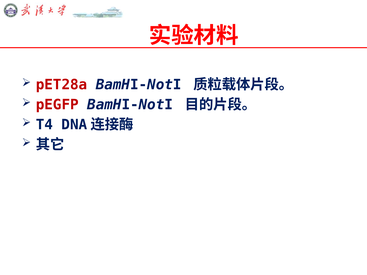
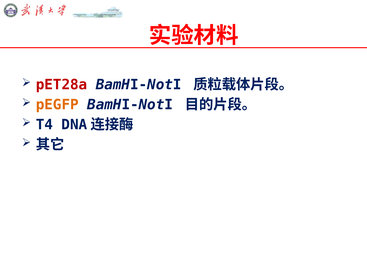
pEGFP colour: red -> orange
